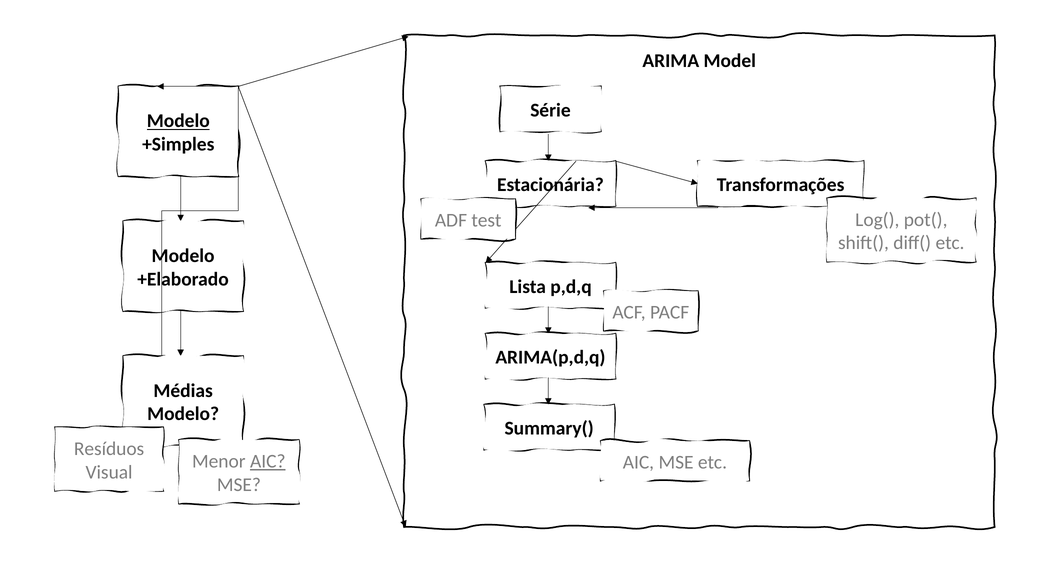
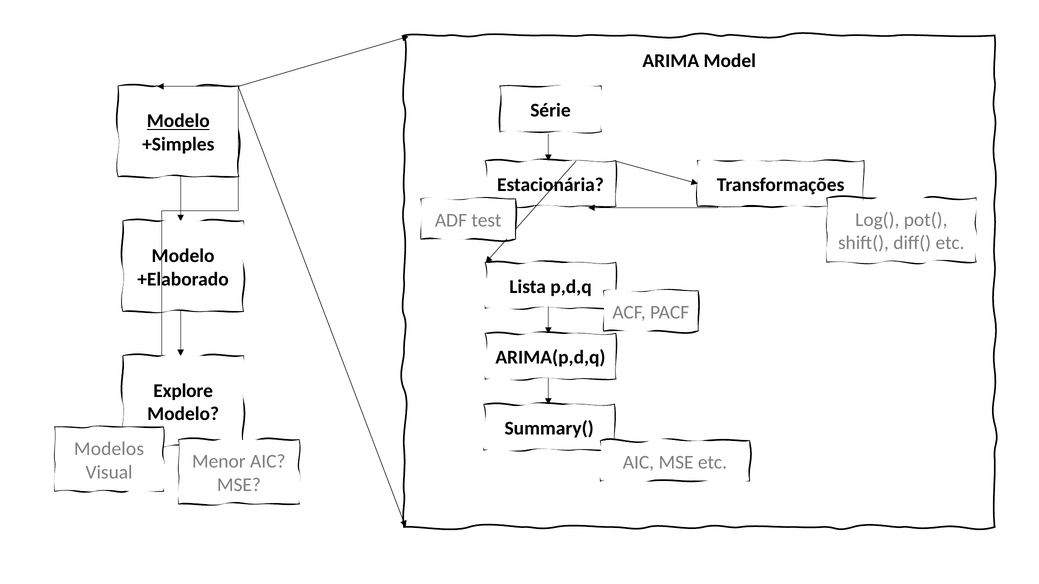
Médias: Médias -> Explore
Resíduos: Resíduos -> Modelos
AIC at (268, 462) underline: present -> none
